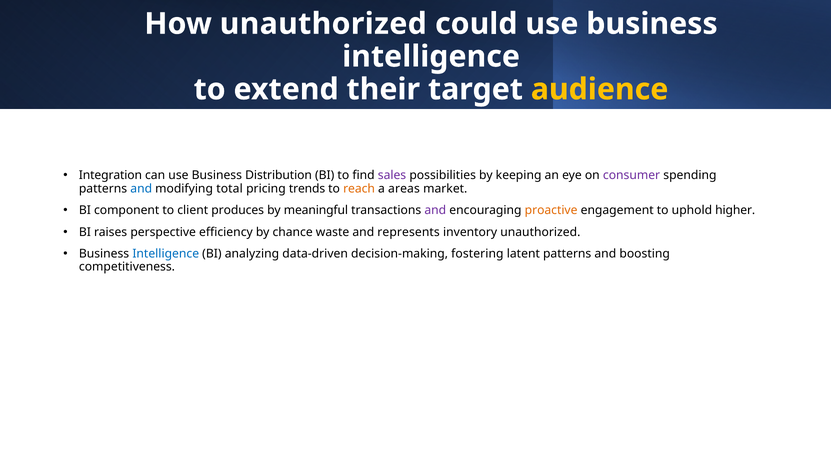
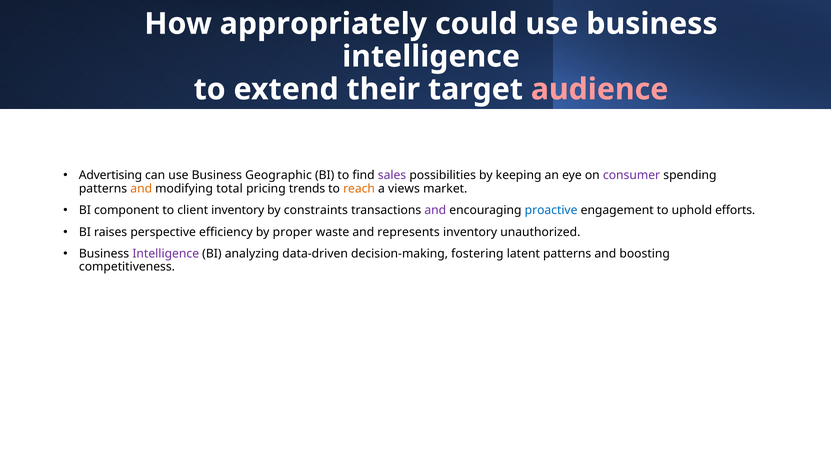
How unauthorized: unauthorized -> appropriately
audience colour: yellow -> pink
Integration: Integration -> Advertising
Distribution: Distribution -> Geographic
and at (141, 188) colour: blue -> orange
areas: areas -> views
client produces: produces -> inventory
meaningful: meaningful -> constraints
proactive colour: orange -> blue
higher: higher -> efforts
chance: chance -> proper
Intelligence at (166, 254) colour: blue -> purple
